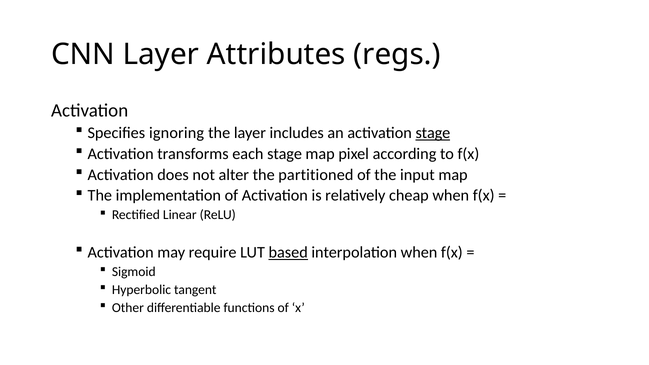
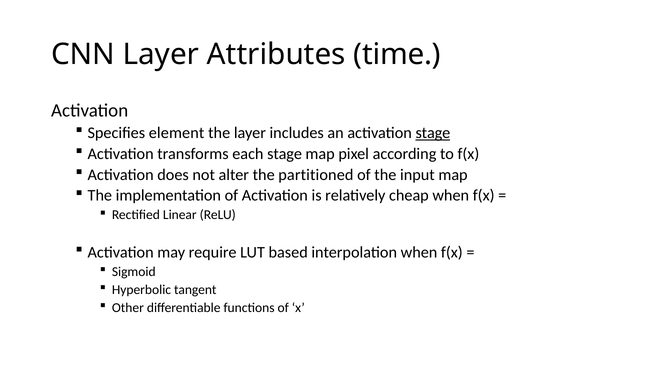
regs: regs -> time
ignoring: ignoring -> element
based underline: present -> none
